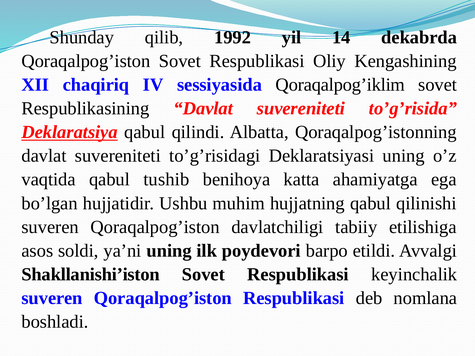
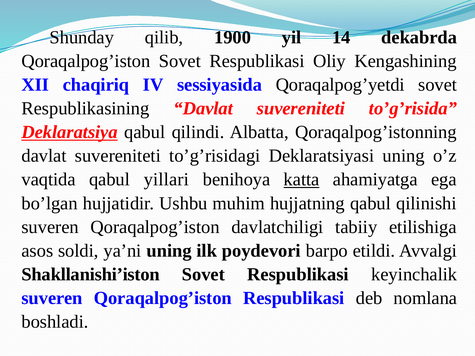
1992: 1992 -> 1900
Qoraqalpog’iklim: Qoraqalpog’iklim -> Qoraqalpog’yetdi
tushib: tushib -> yillari
katta underline: none -> present
